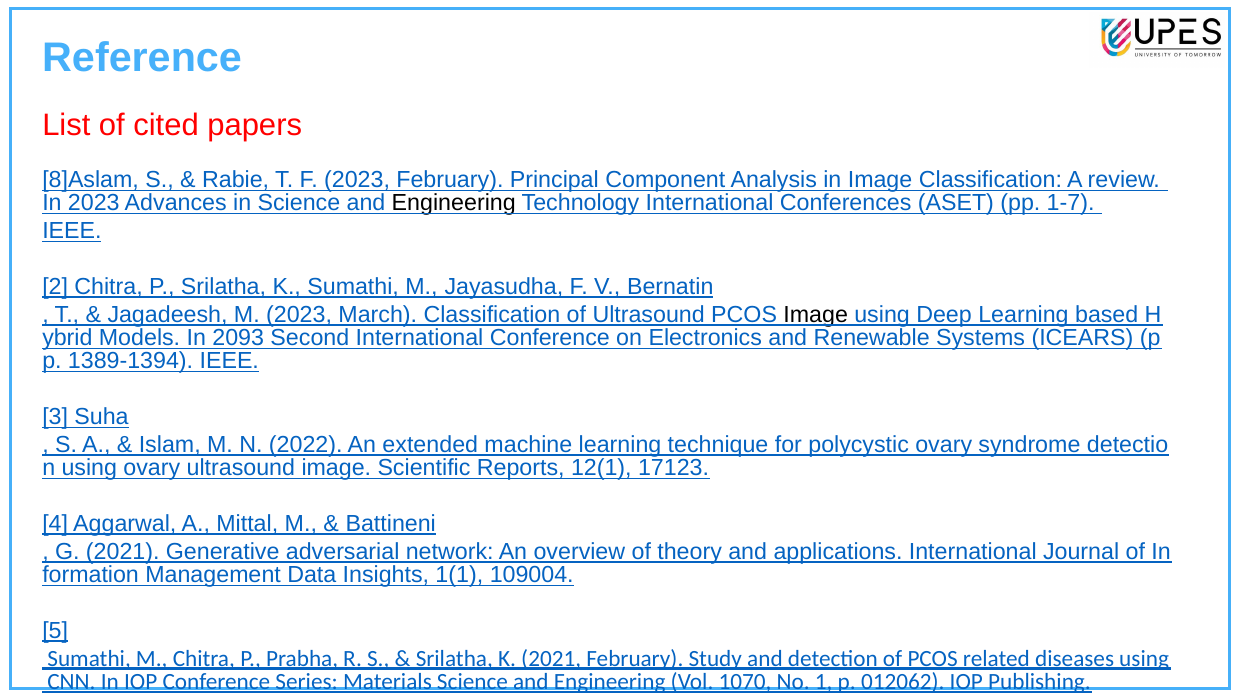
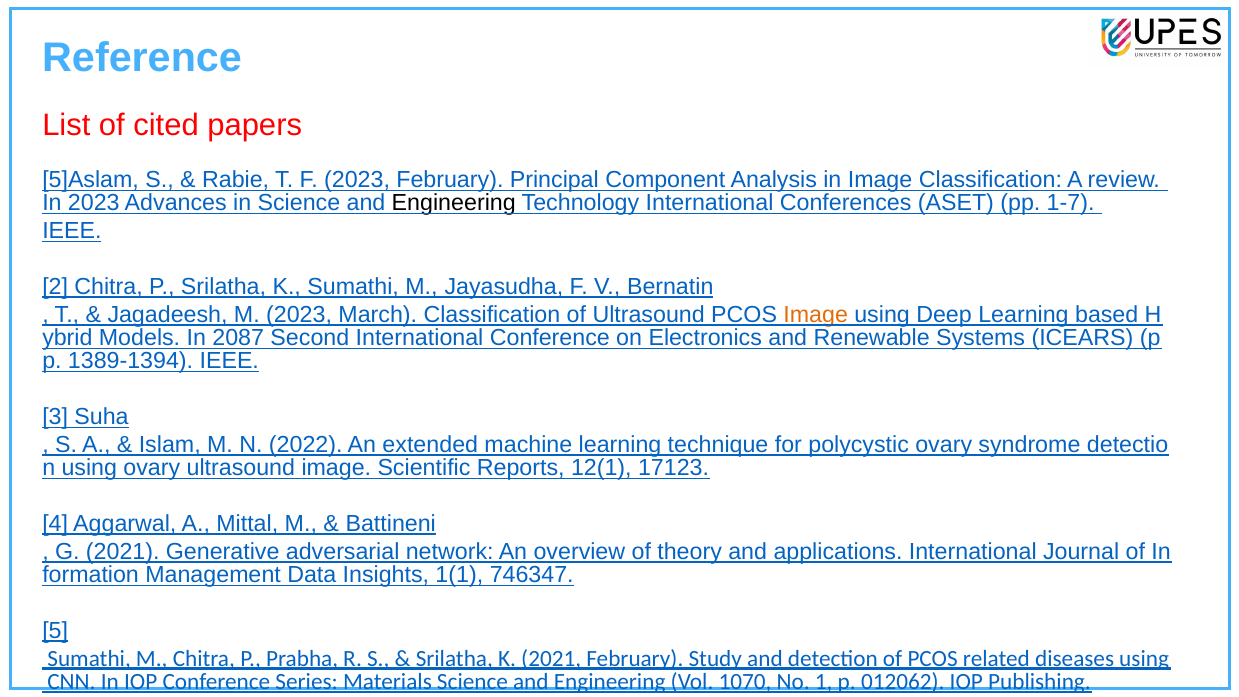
8]Aslam: 8]Aslam -> 5]Aslam
Image at (816, 315) colour: black -> orange
2093: 2093 -> 2087
109004: 109004 -> 746347
